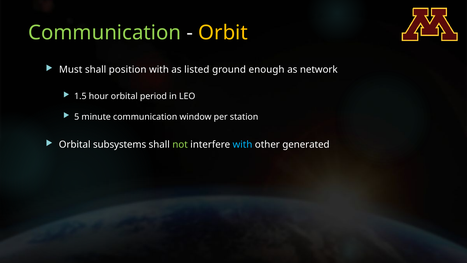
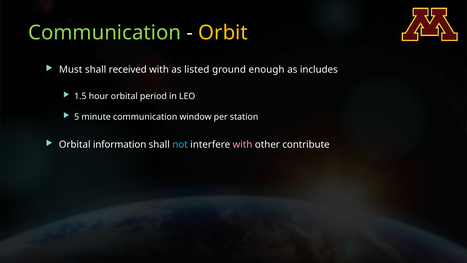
position: position -> received
network: network -> includes
subsystems: subsystems -> information
not colour: light green -> light blue
with at (243, 144) colour: light blue -> pink
generated: generated -> contribute
